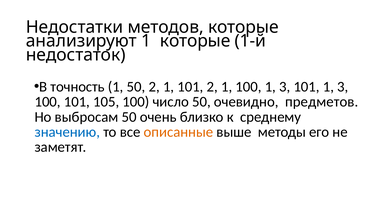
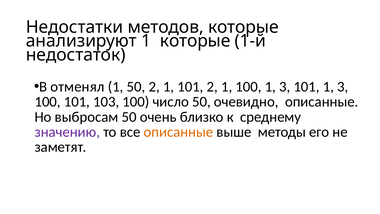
точность: точность -> отменял
105: 105 -> 103
очевидно предметов: предметов -> описанные
значению colour: blue -> purple
